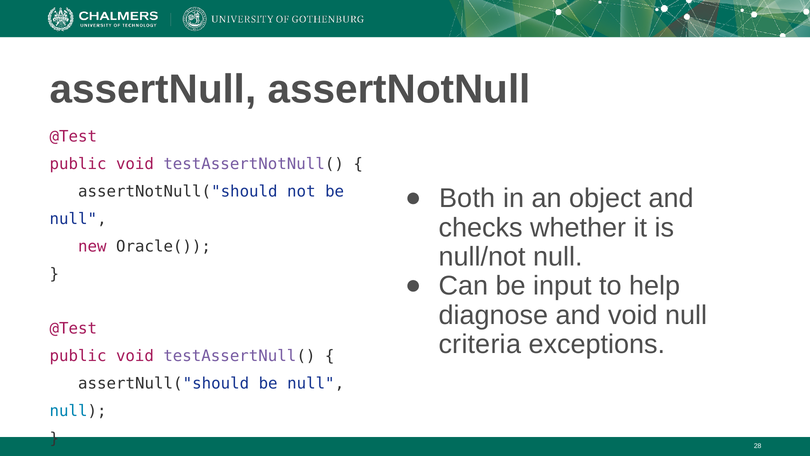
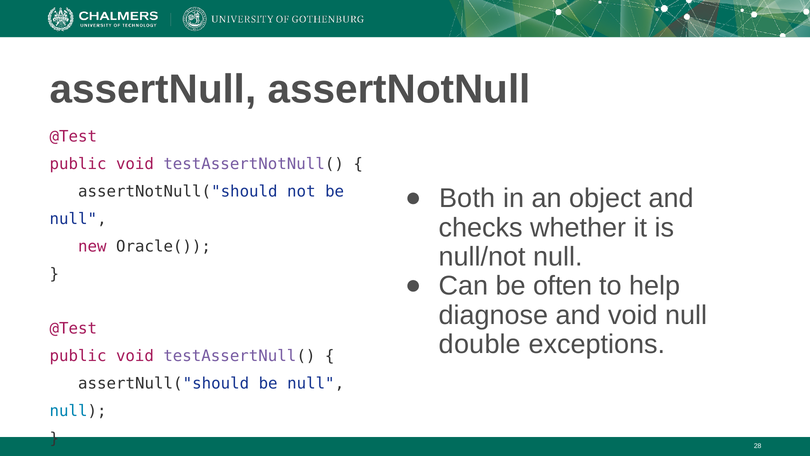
input: input -> often
criteria: criteria -> double
